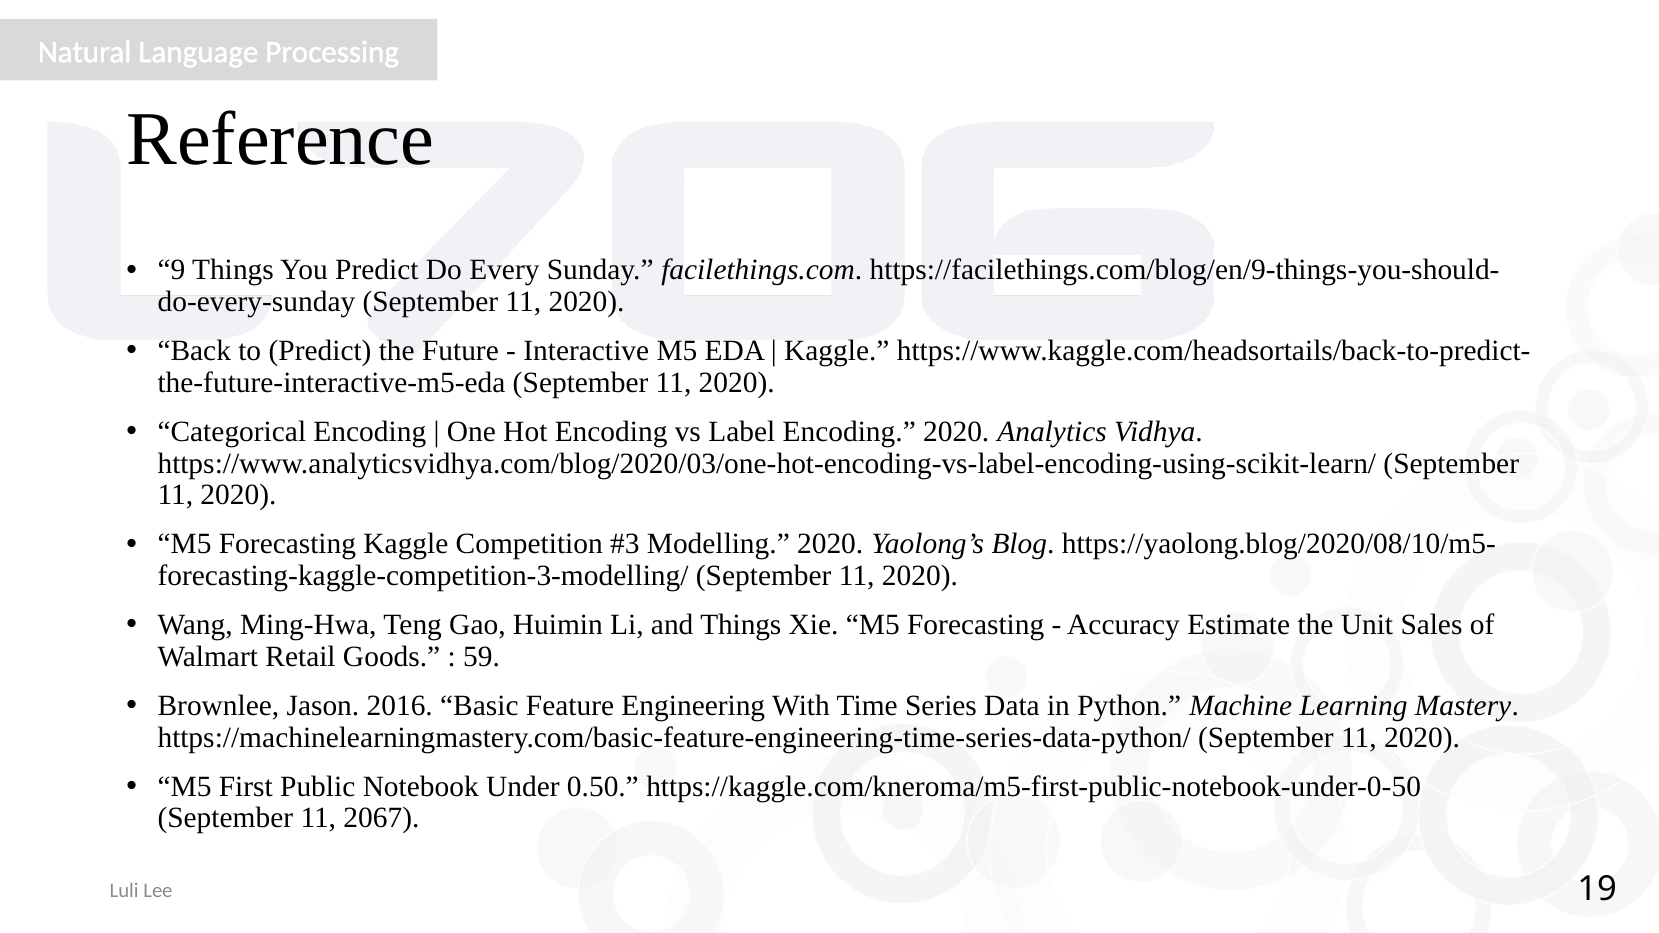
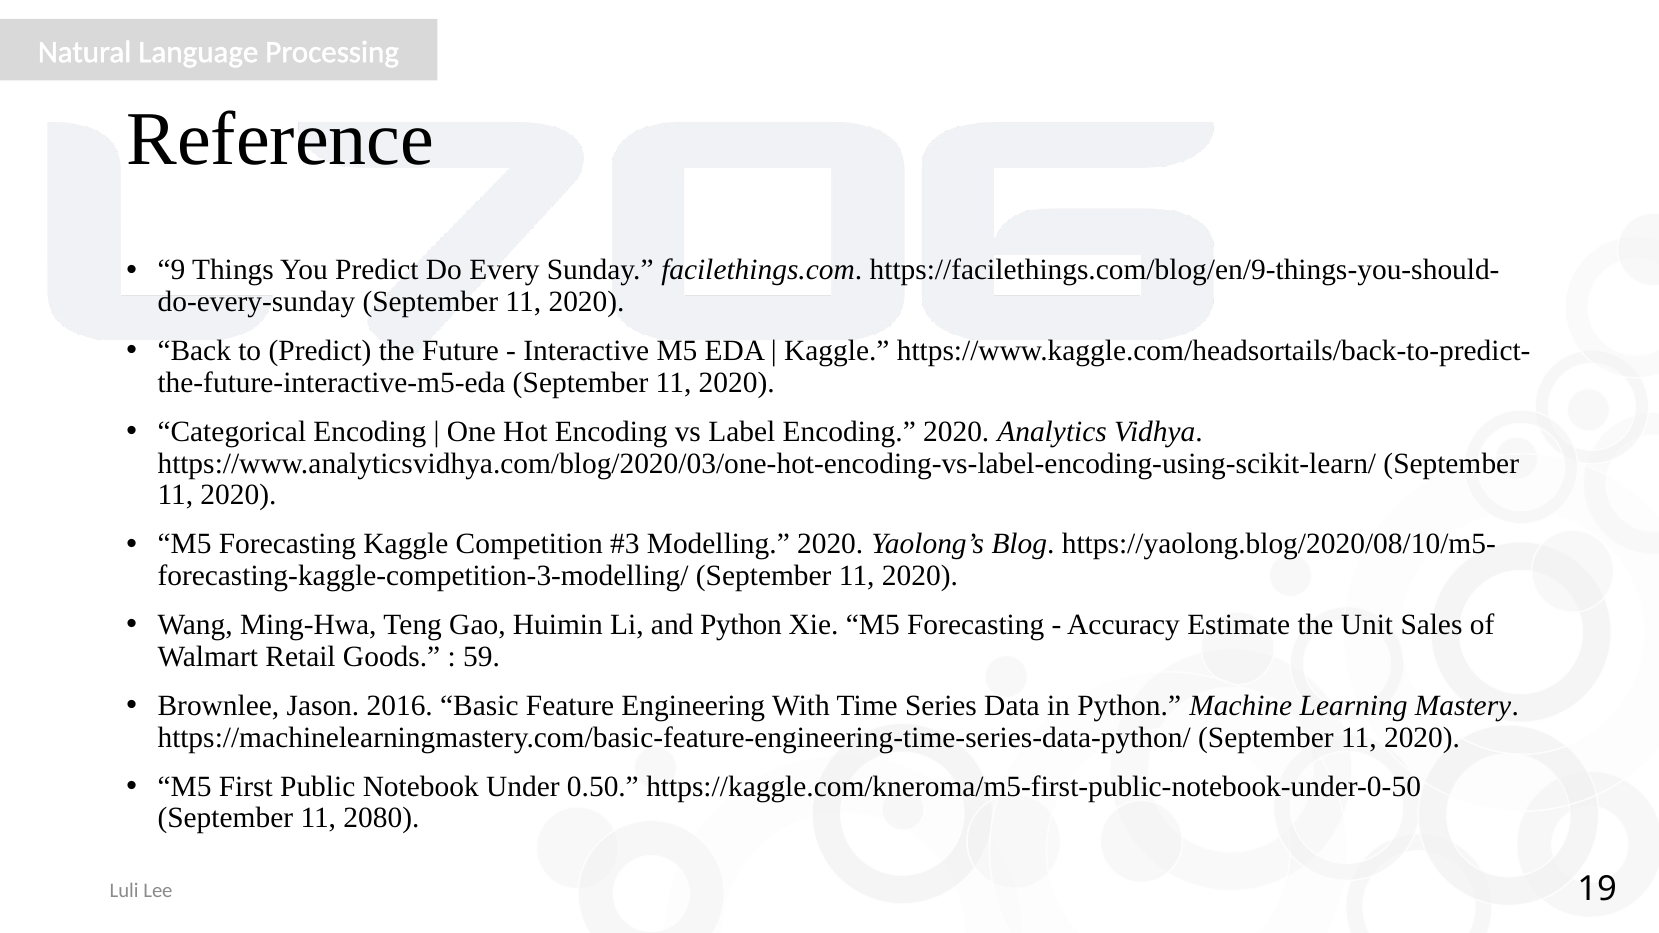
and Things: Things -> Python
2067: 2067 -> 2080
